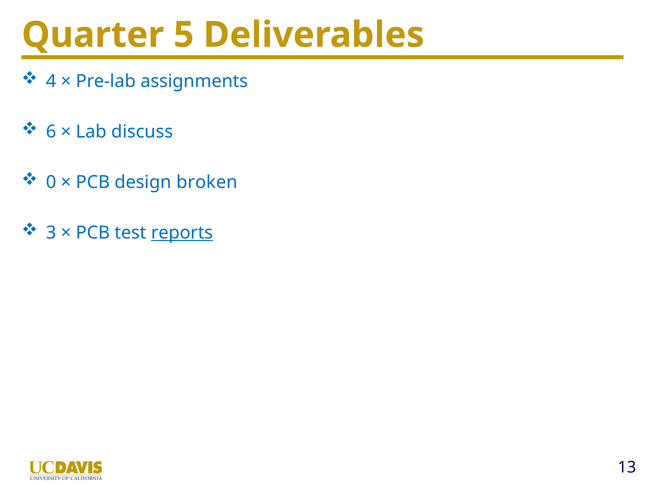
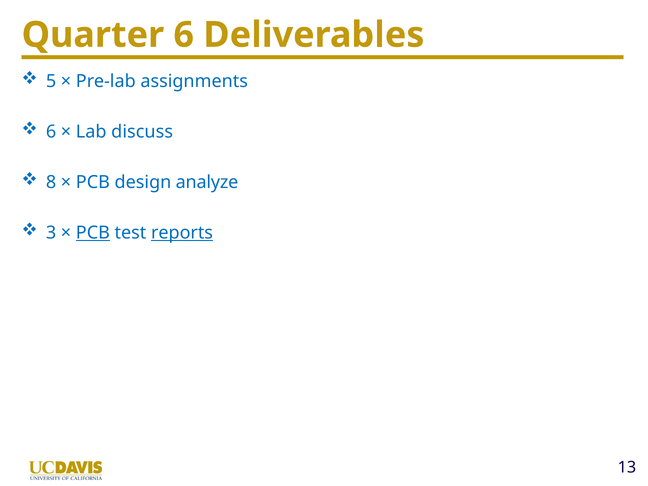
Quarter 5: 5 -> 6
4: 4 -> 5
0: 0 -> 8
broken: broken -> analyze
PCB at (93, 233) underline: none -> present
